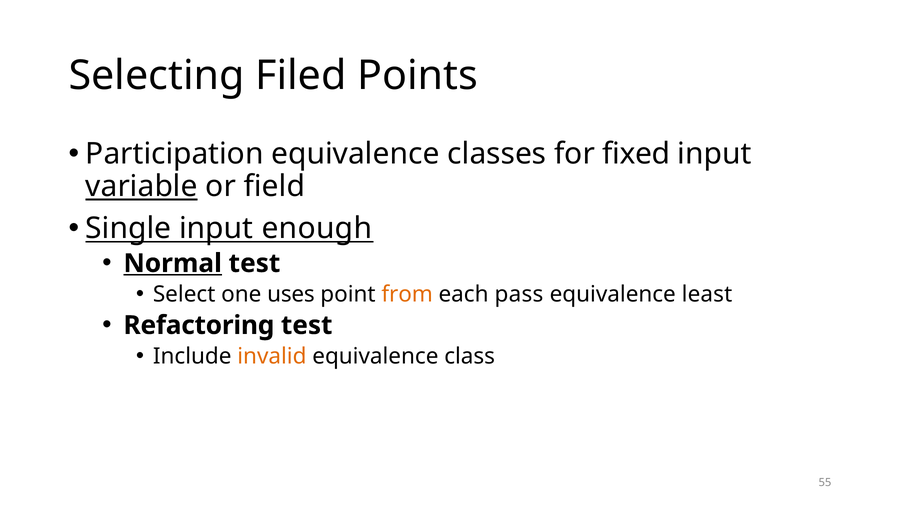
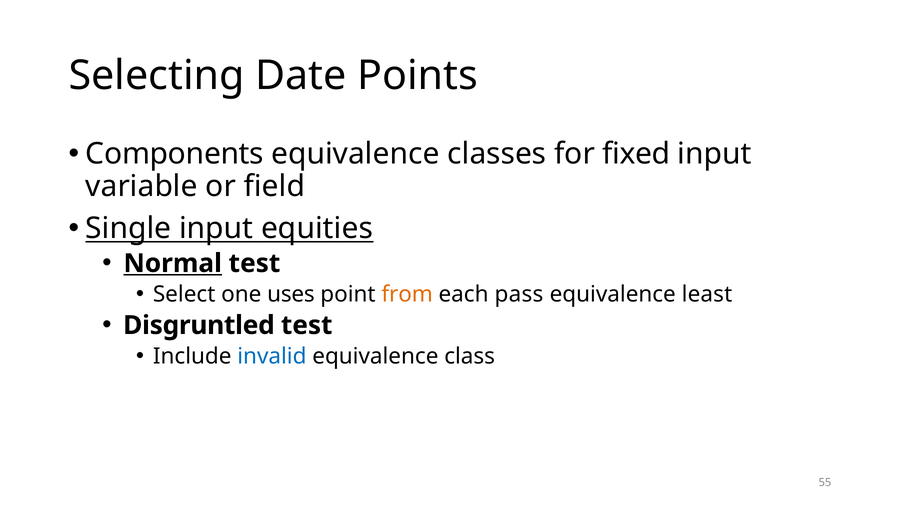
Filed: Filed -> Date
Participation: Participation -> Components
variable underline: present -> none
enough: enough -> equities
Refactoring: Refactoring -> Disgruntled
invalid colour: orange -> blue
